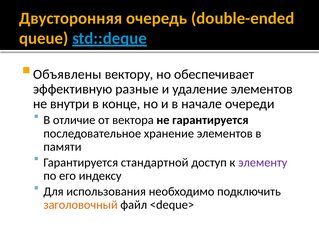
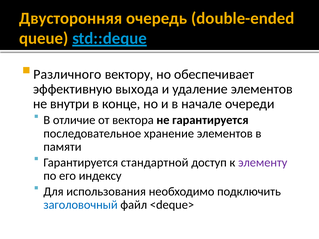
Объявлены: Объявлены -> Различного
разные: разные -> выхода
заголовочный colour: orange -> blue
